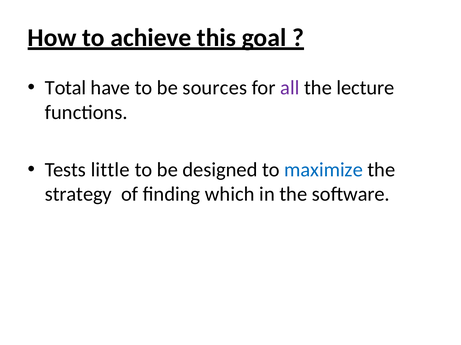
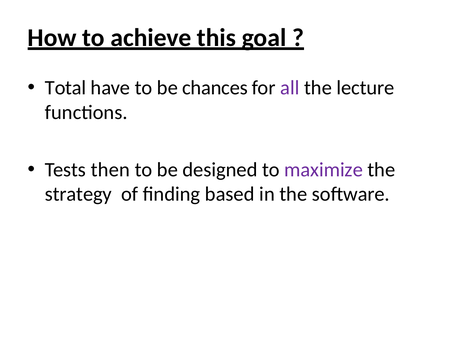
sources: sources -> chances
little: little -> then
maximize colour: blue -> purple
which: which -> based
